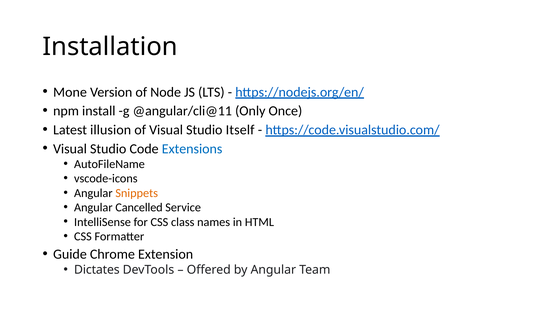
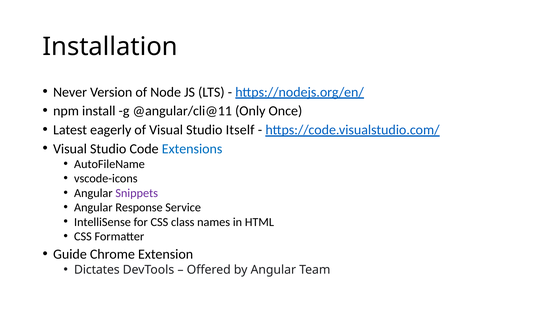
Mone: Mone -> Never
illusion: illusion -> eagerly
Snippets colour: orange -> purple
Cancelled: Cancelled -> Response
